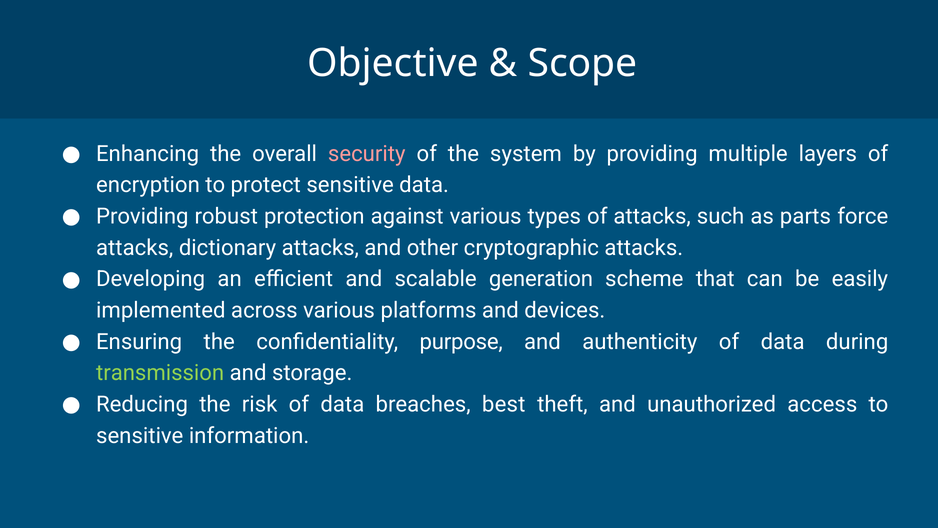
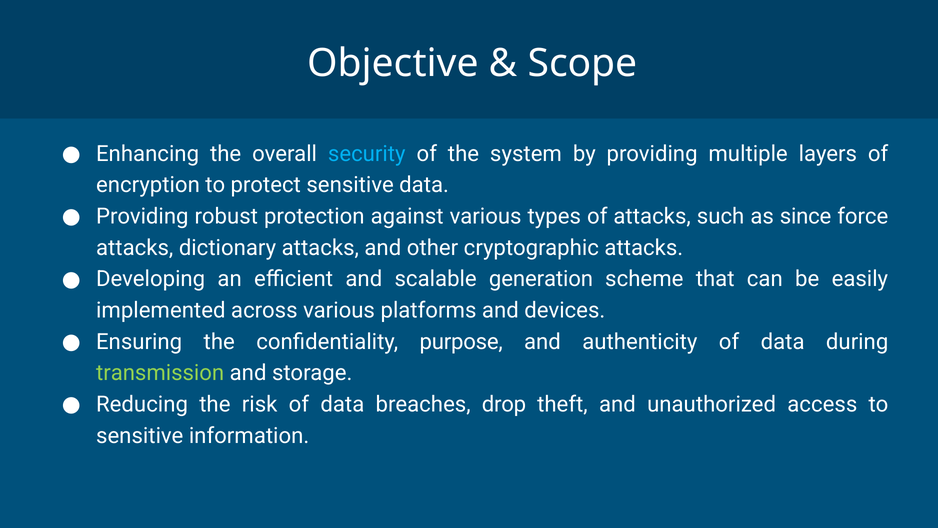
security colour: pink -> light blue
parts: parts -> since
best: best -> drop
